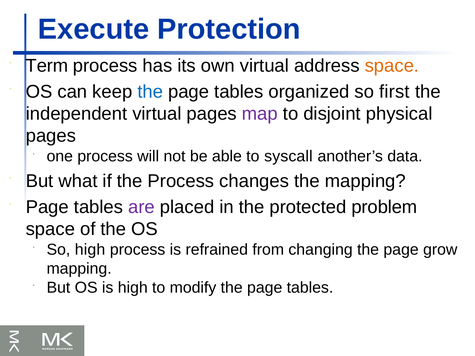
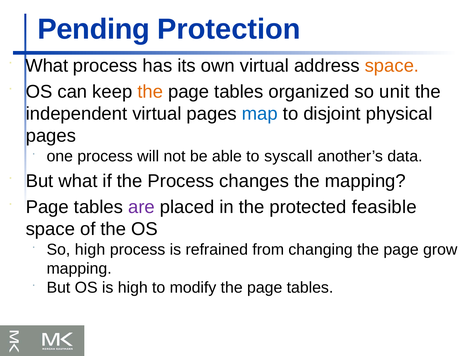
Execute: Execute -> Pending
Term at (47, 66): Term -> What
the at (150, 92) colour: blue -> orange
first: first -> unit
map colour: purple -> blue
problem: problem -> feasible
